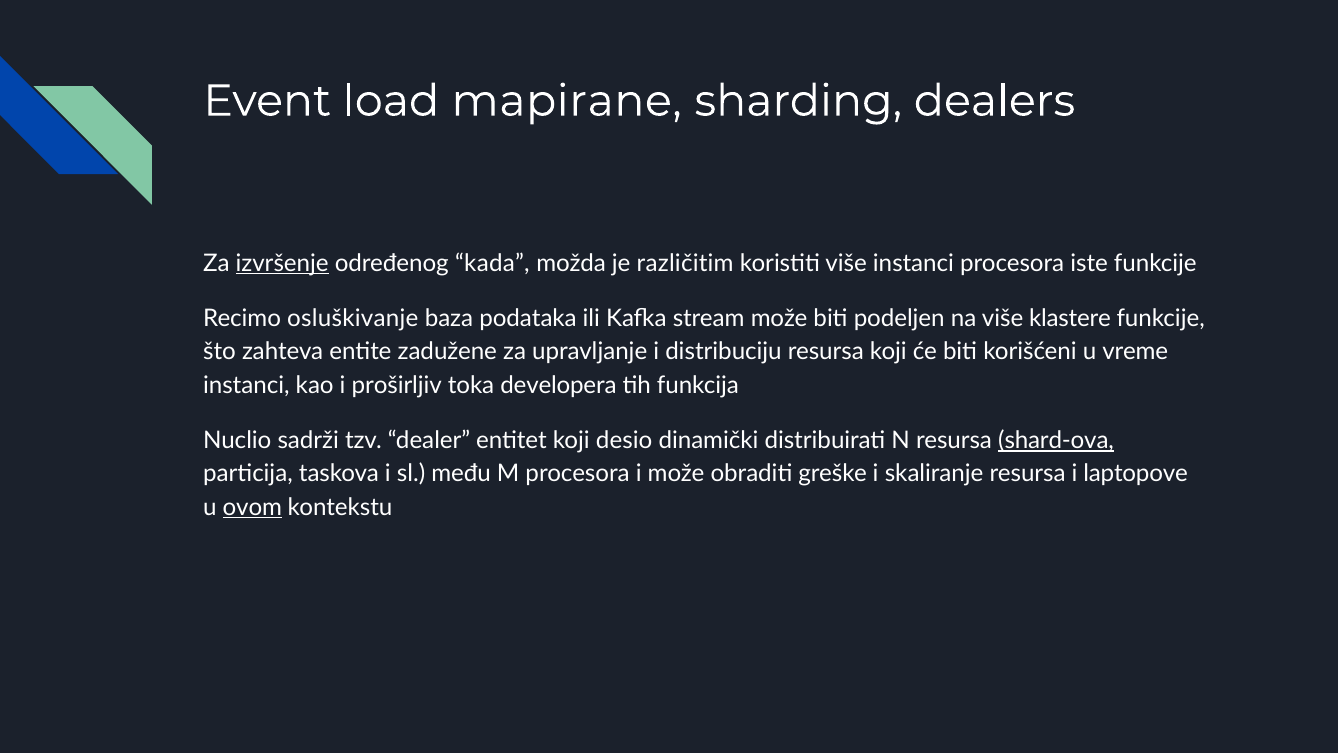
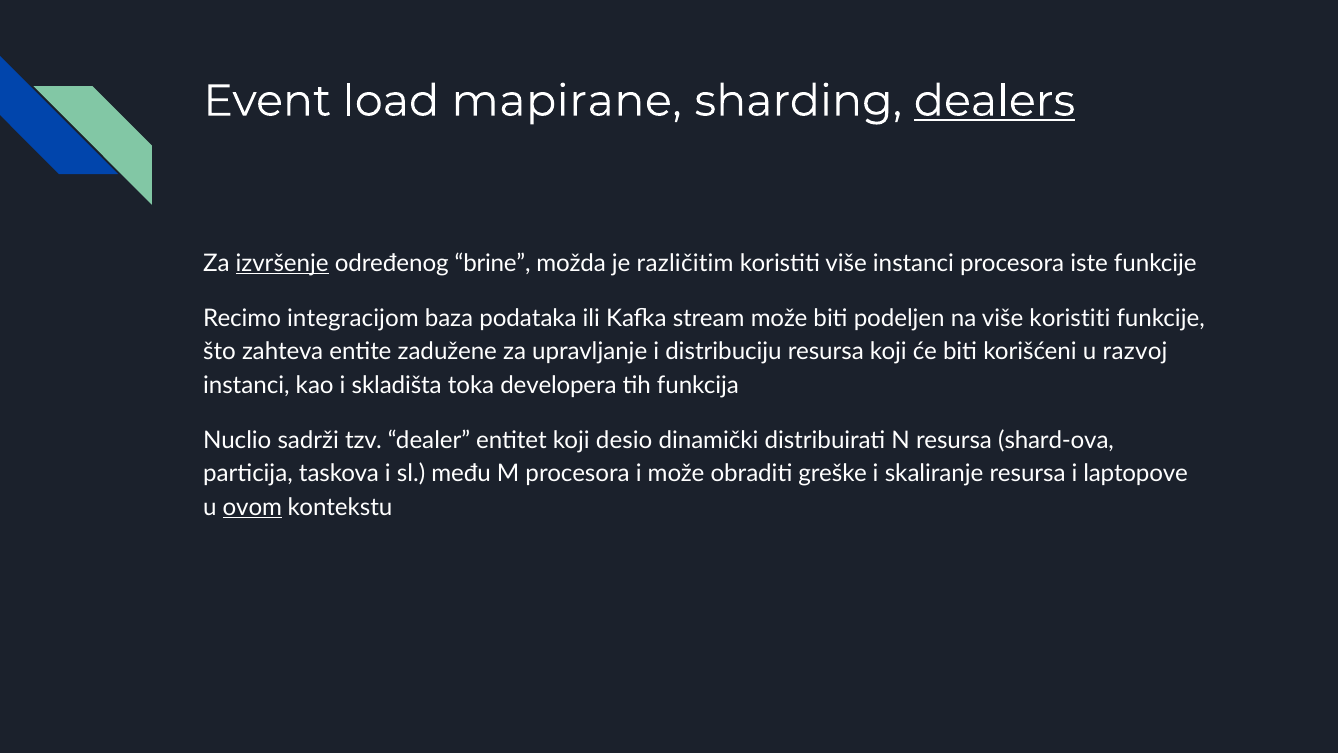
dealers underline: none -> present
kada: kada -> brine
osluškivanje: osluškivanje -> integracijom
više klastere: klastere -> koristiti
vreme: vreme -> razvoj
proširljiv: proširljiv -> skladišta
shard-ova underline: present -> none
